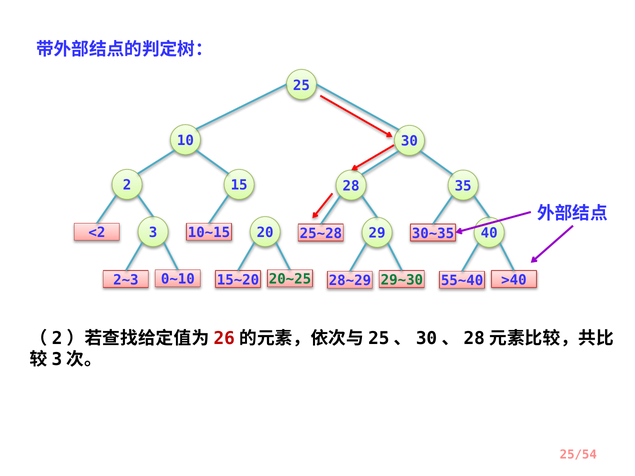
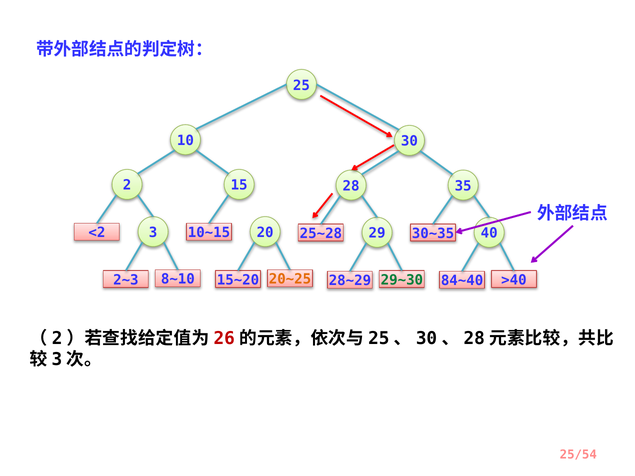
0~10: 0~10 -> 8~10
20~25 colour: green -> orange
55~40: 55~40 -> 84~40
